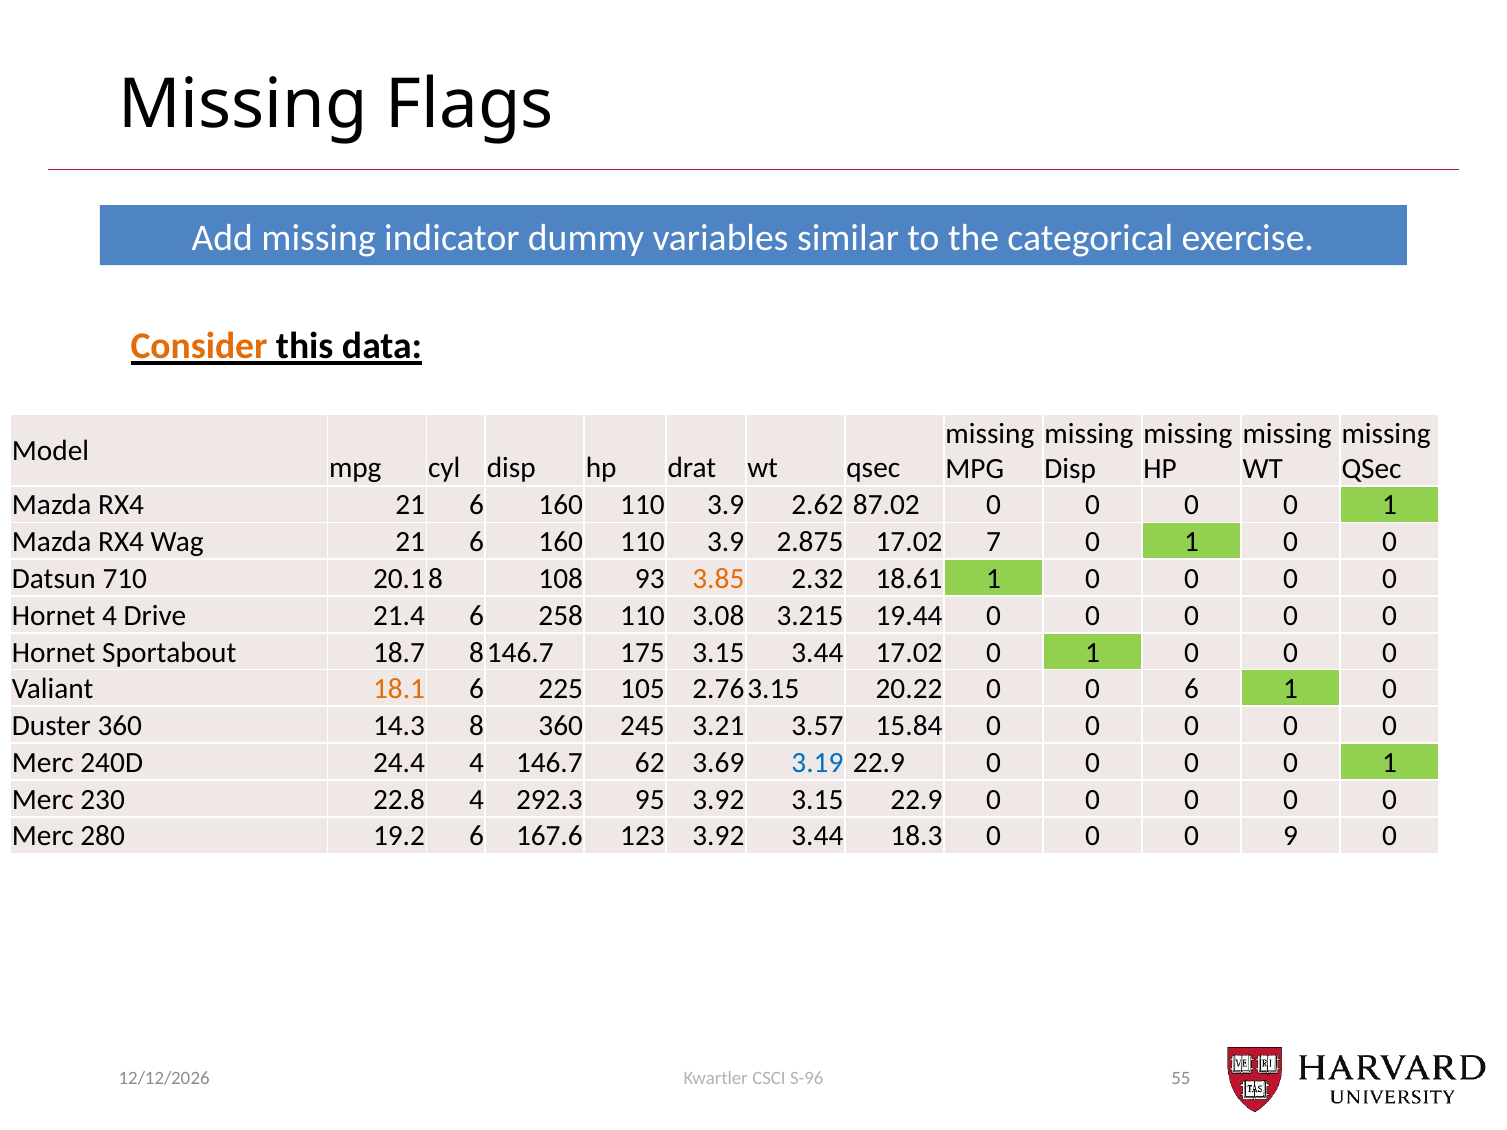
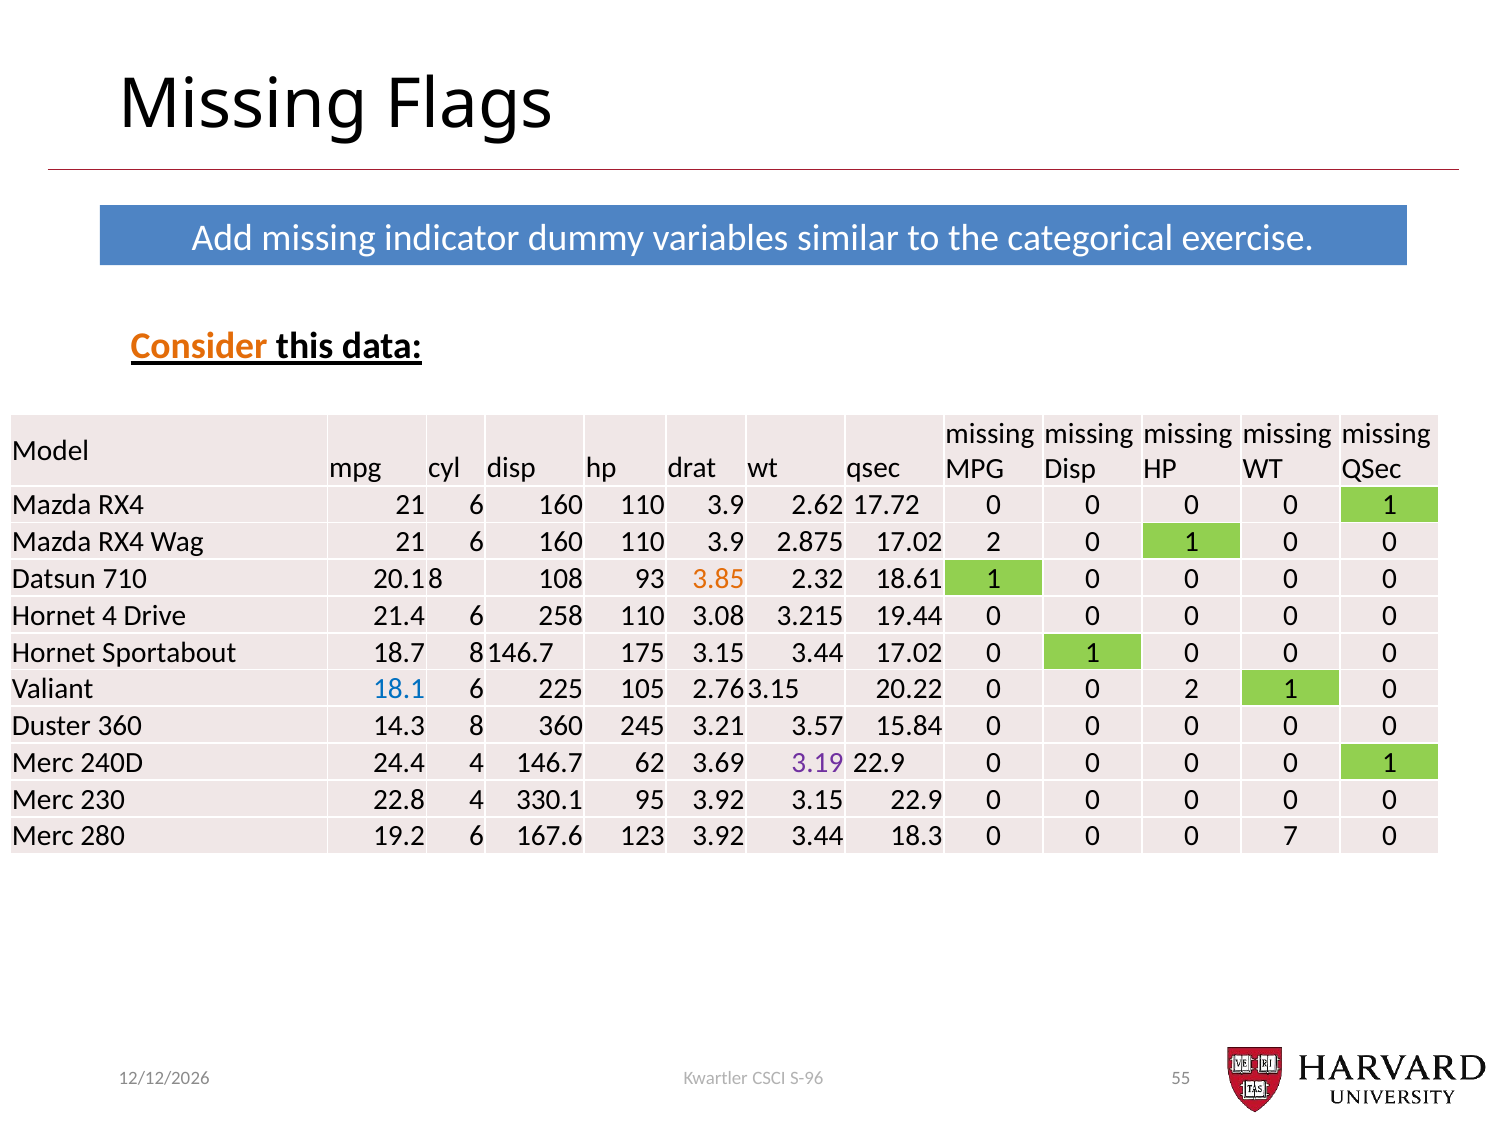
87.02: 87.02 -> 17.72
17.02 7: 7 -> 2
18.1 colour: orange -> blue
0 6: 6 -> 2
3.19 colour: blue -> purple
292.3: 292.3 -> 330.1
9: 9 -> 7
